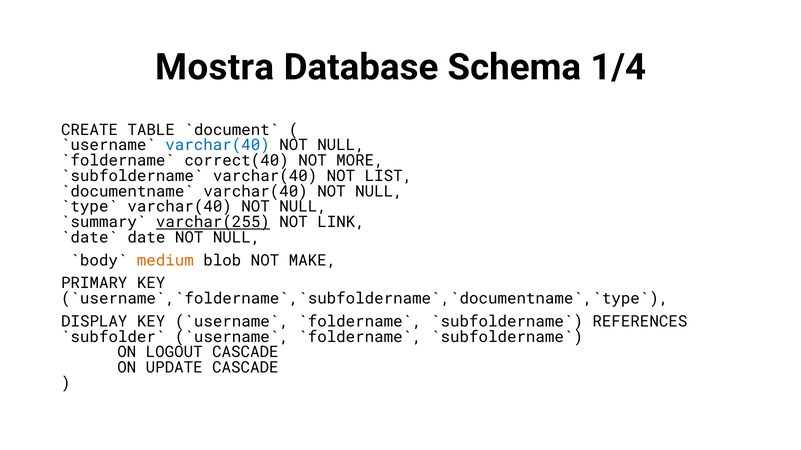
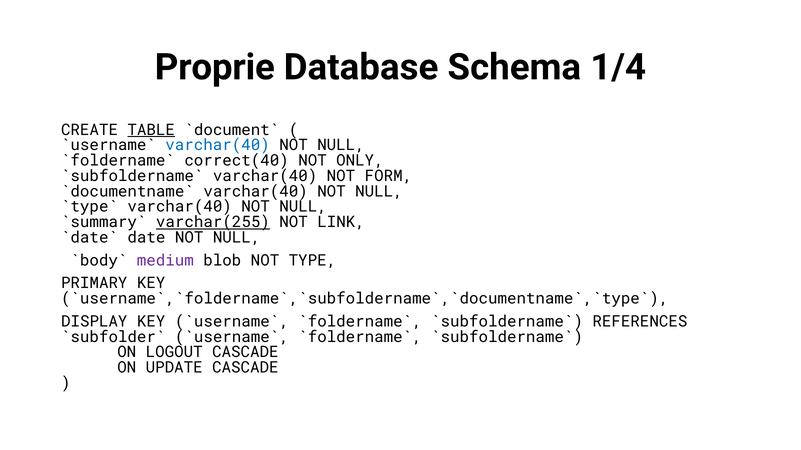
Mostra: Mostra -> Proprie
TABLE underline: none -> present
MORE: MORE -> ONLY
LIST: LIST -> FORM
medium colour: orange -> purple
MAKE: MAKE -> TYPE
